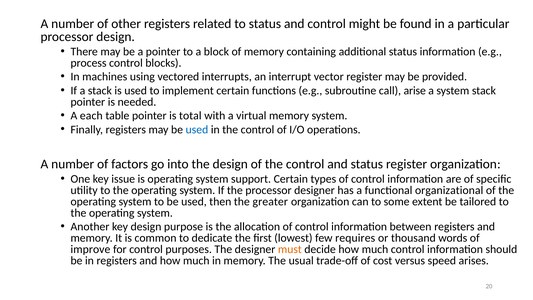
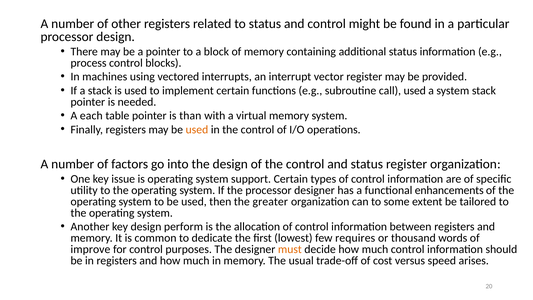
call arise: arise -> used
total: total -> than
used at (197, 129) colour: blue -> orange
organizational: organizational -> enhancements
purpose: purpose -> perform
